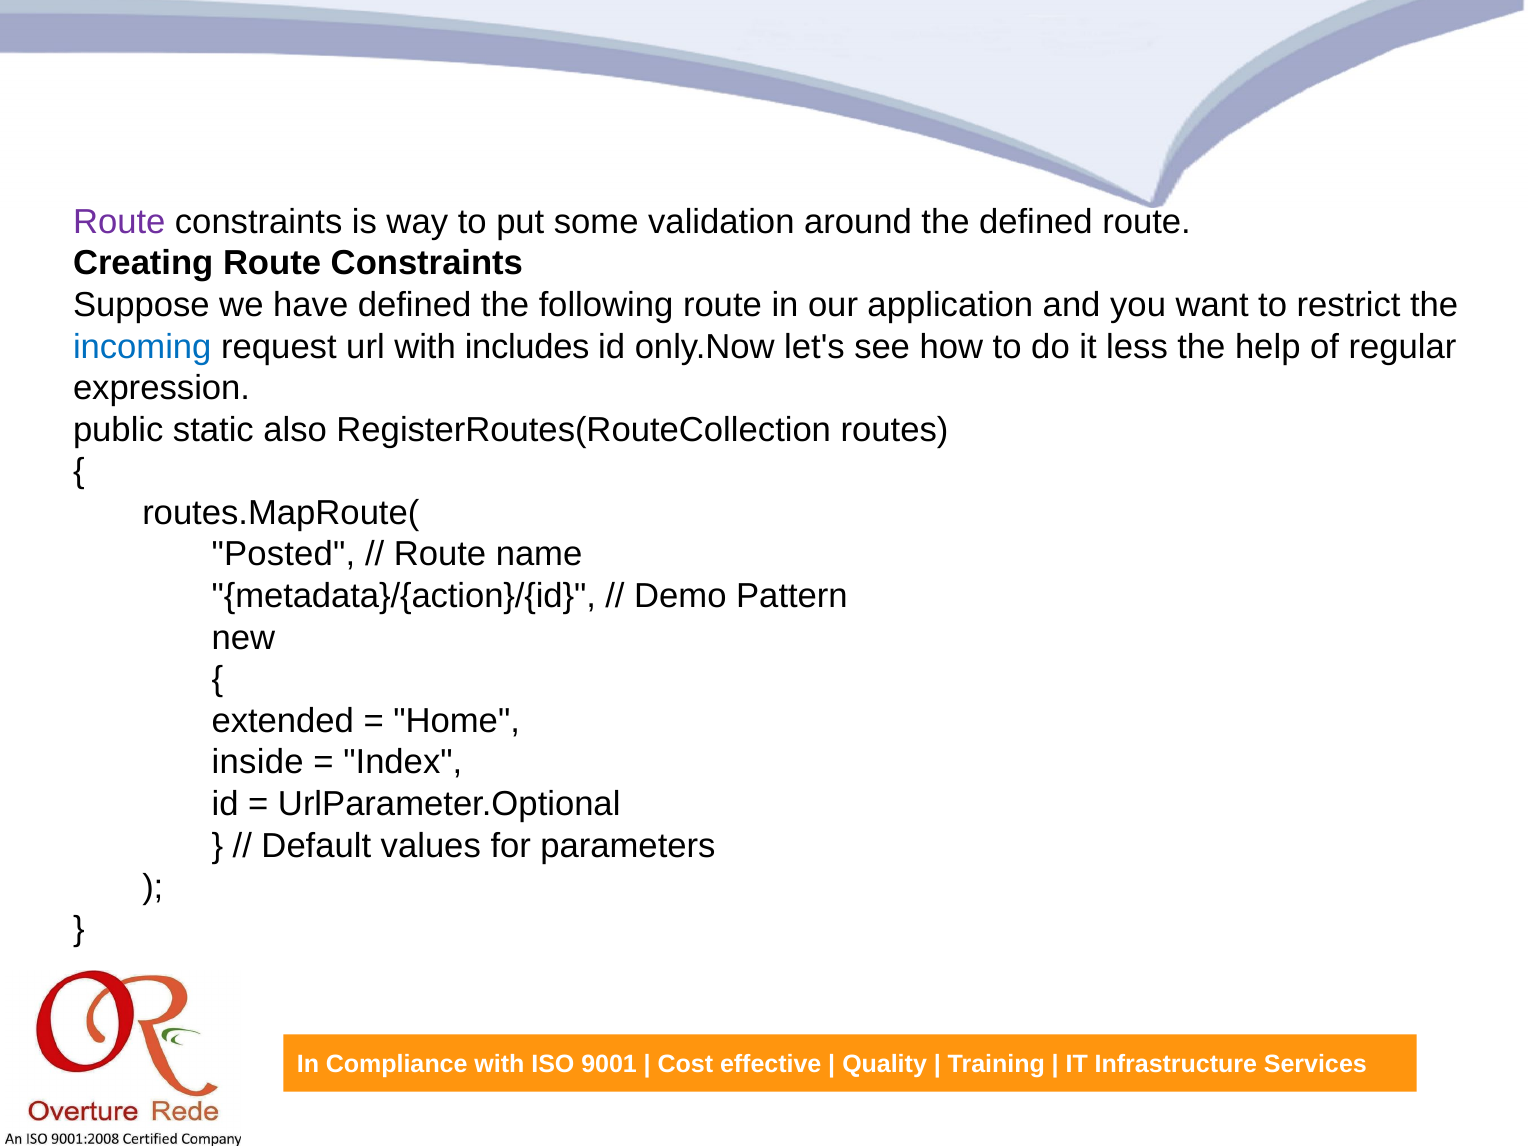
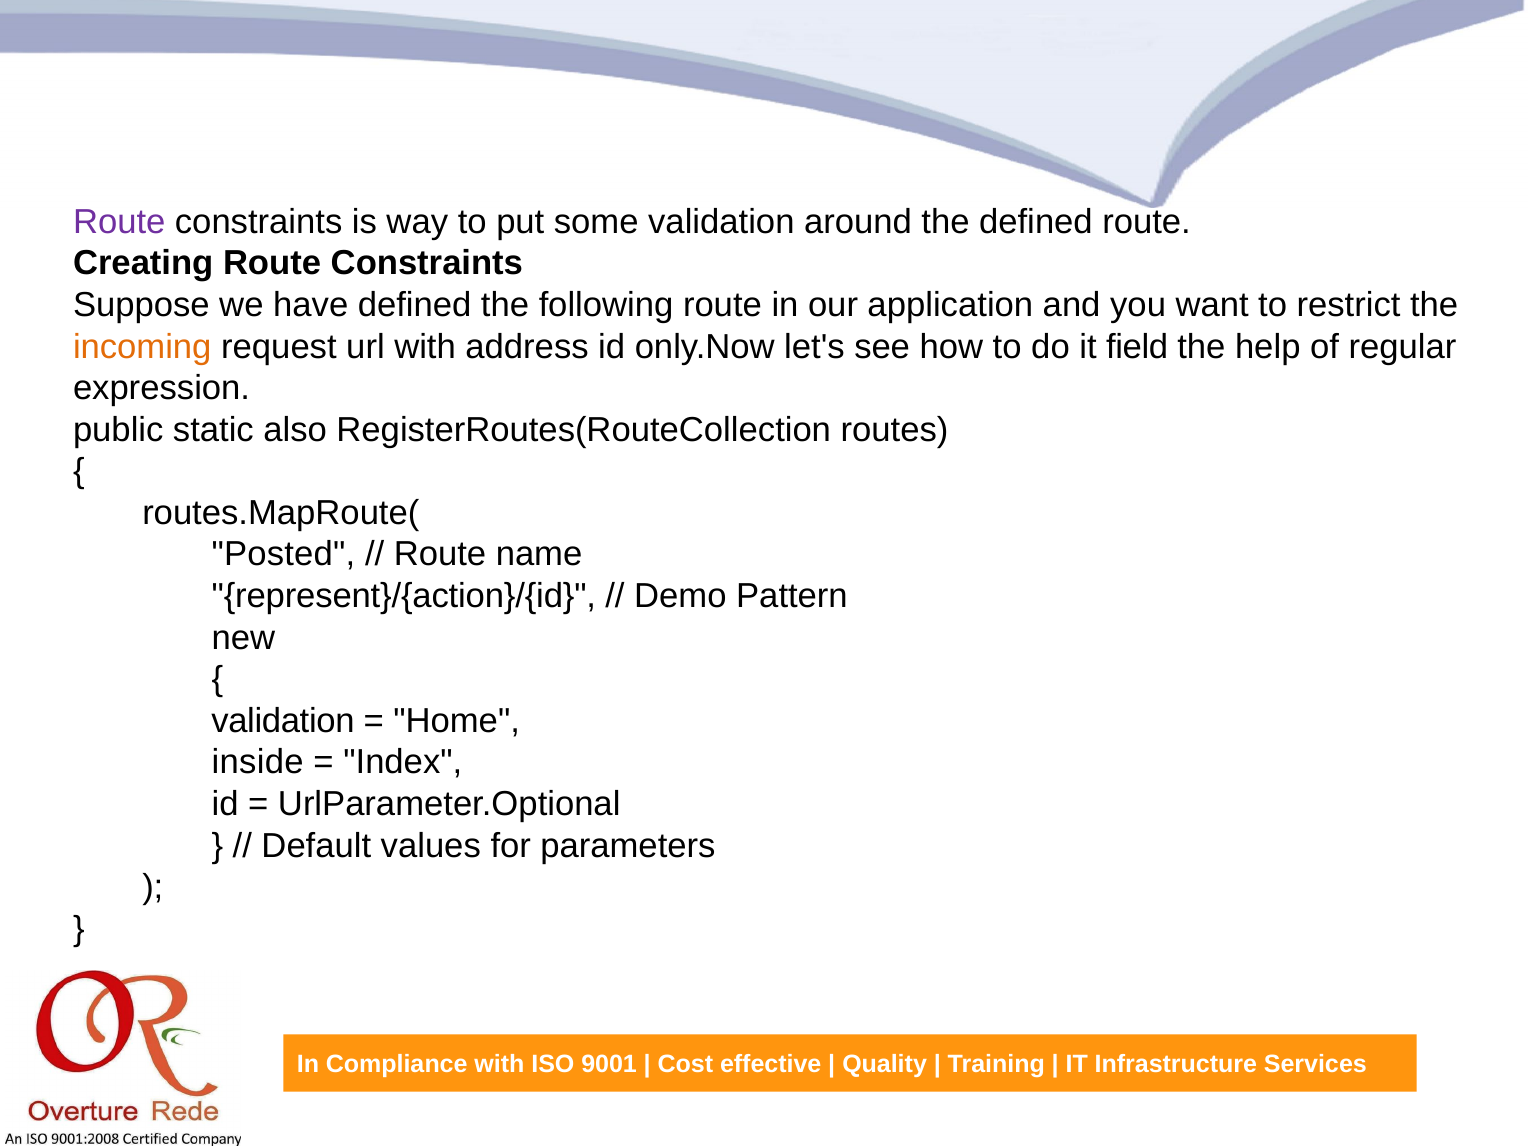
incoming colour: blue -> orange
includes: includes -> address
less: less -> field
metadata}/{action}/{id: metadata}/{action}/{id -> represent}/{action}/{id
extended at (283, 721): extended -> validation
